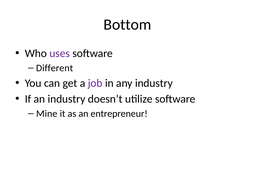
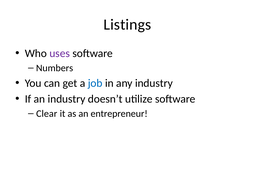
Bottom: Bottom -> Listings
Different: Different -> Numbers
job colour: purple -> blue
Mine: Mine -> Clear
